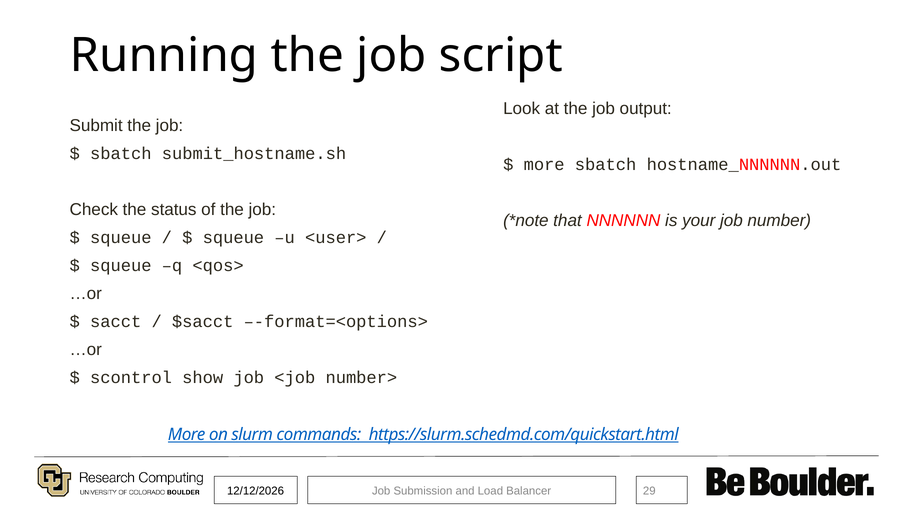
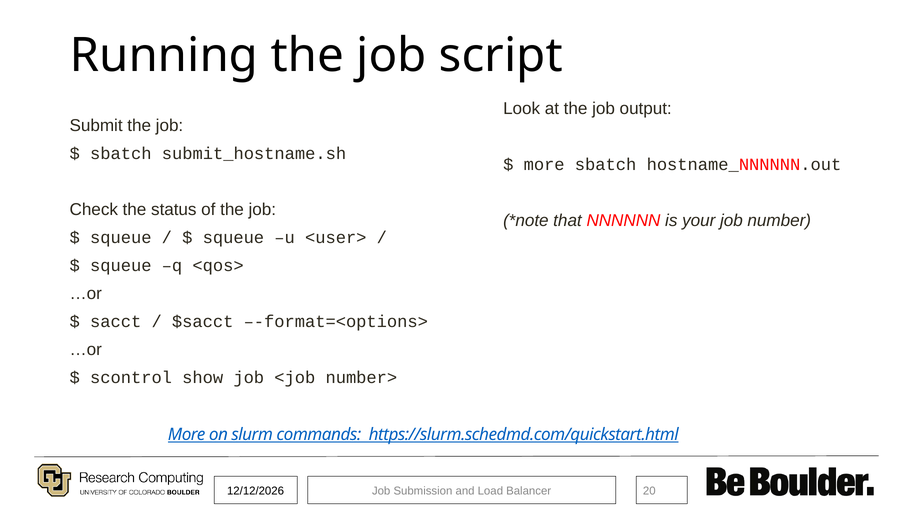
29: 29 -> 20
